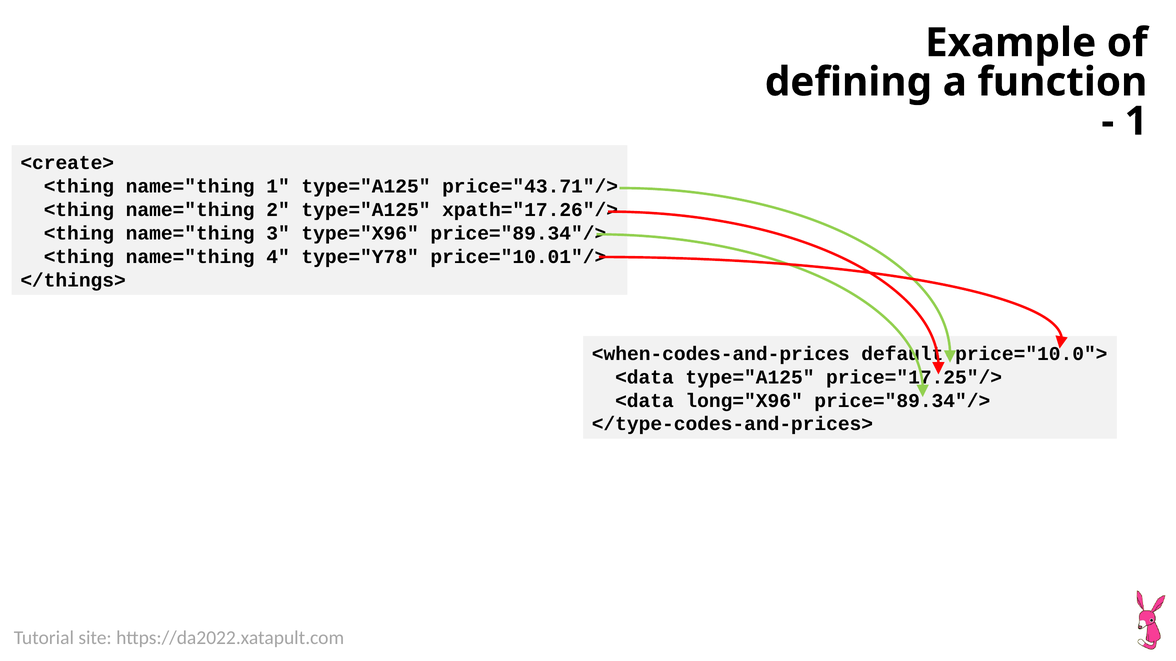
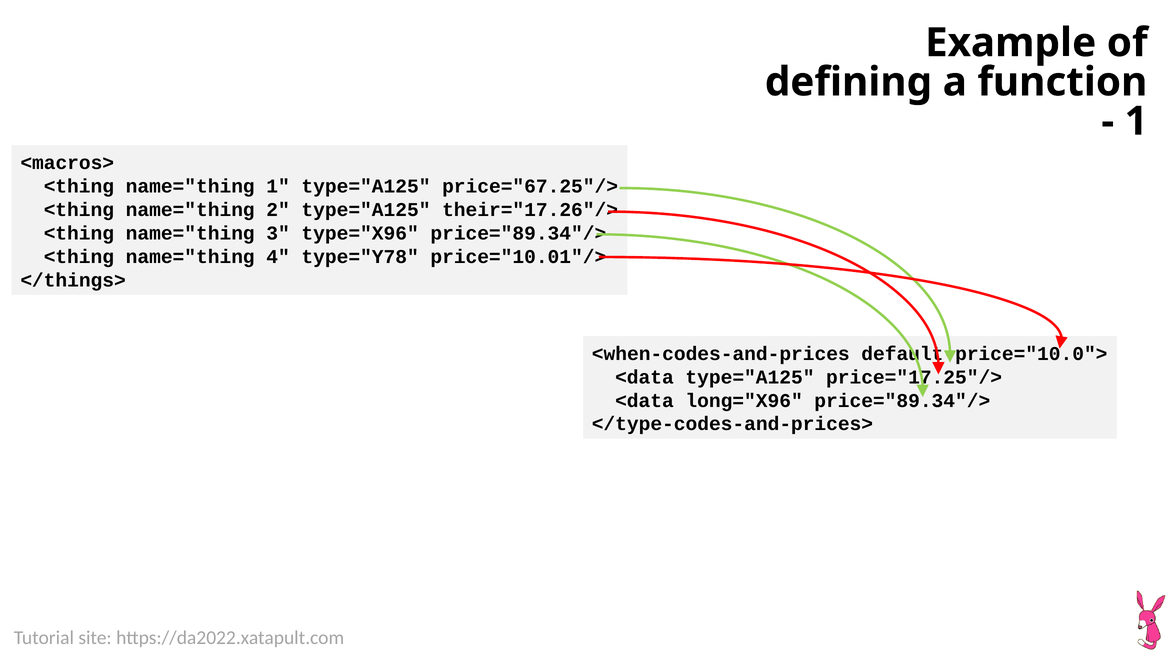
<create>: <create> -> <macros>
price="43.71"/>: price="43.71"/> -> price="67.25"/>
xpath="17.26"/>: xpath="17.26"/> -> their="17.26"/>
